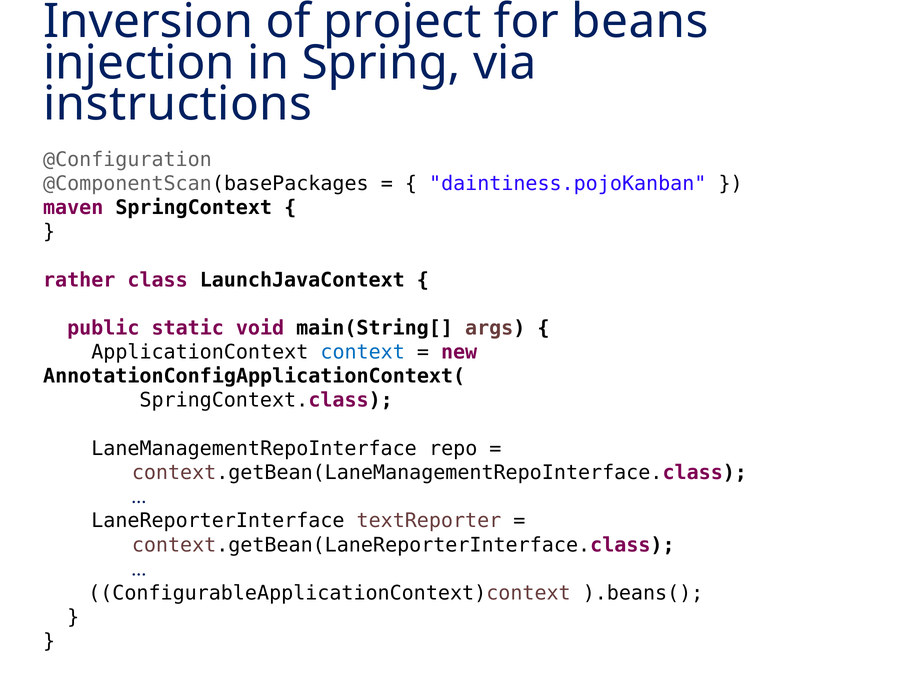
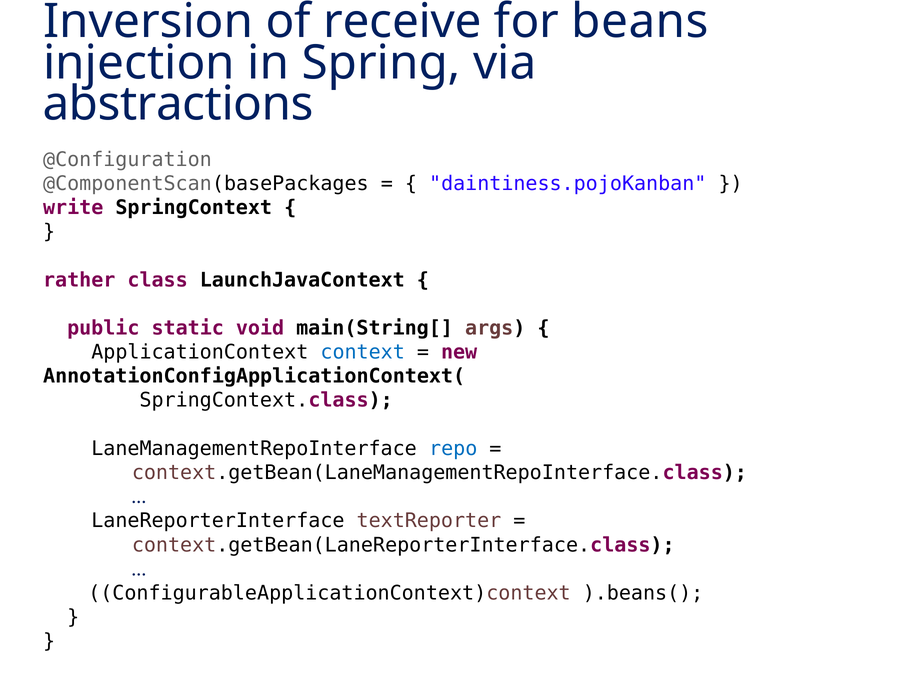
project: project -> receive
instructions: instructions -> abstractions
maven: maven -> write
repo colour: black -> blue
